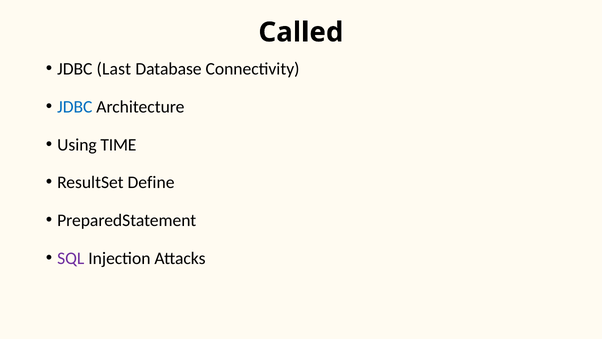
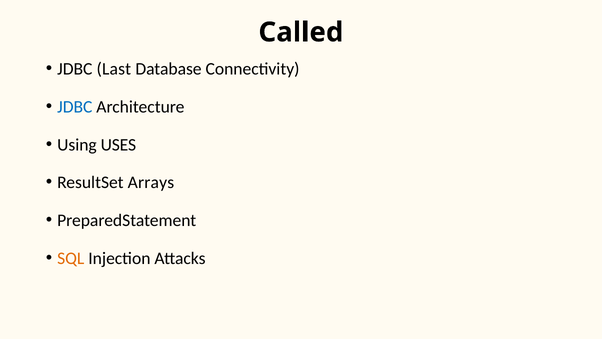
TIME: TIME -> USES
Define: Define -> Arrays
SQL colour: purple -> orange
